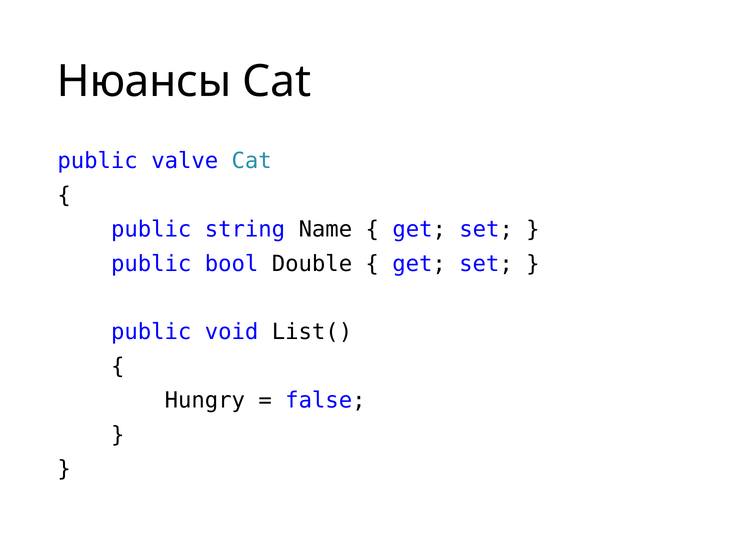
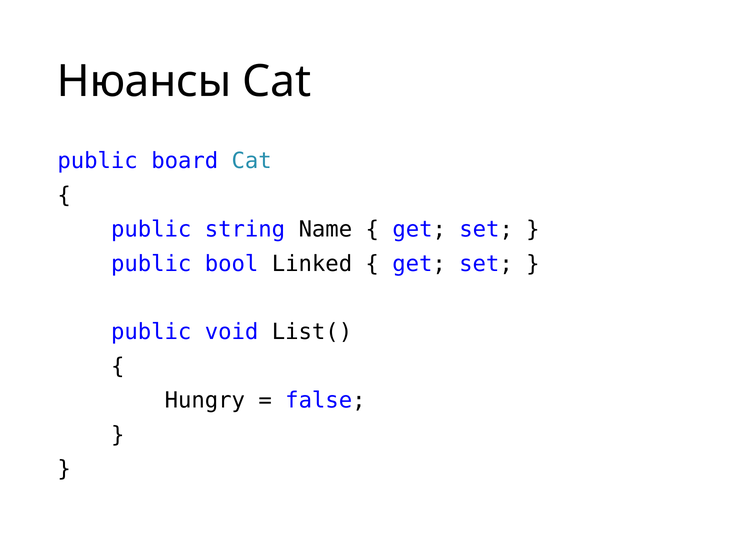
valve: valve -> board
Double: Double -> Linked
